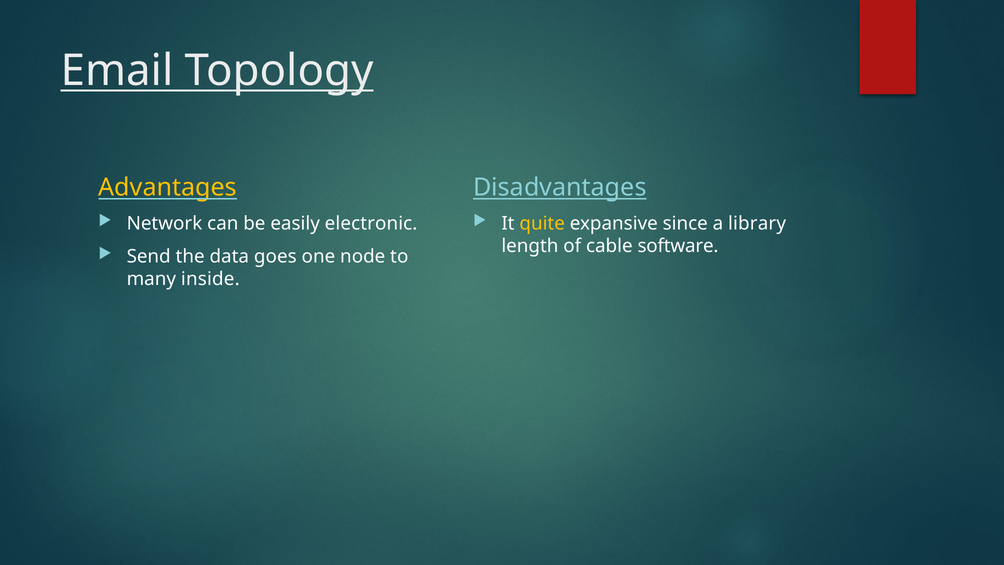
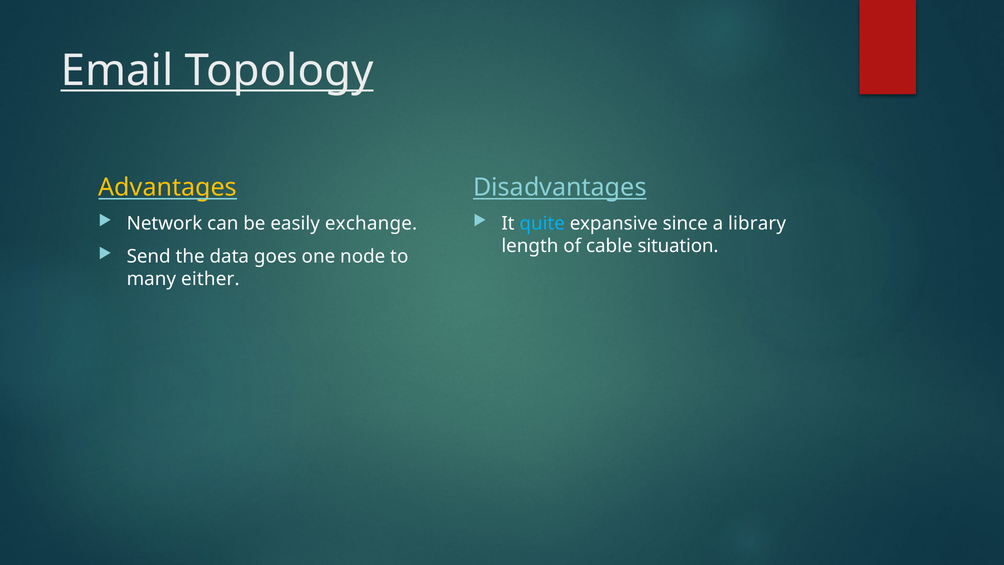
electronic: electronic -> exchange
quite colour: yellow -> light blue
software: software -> situation
inside: inside -> either
